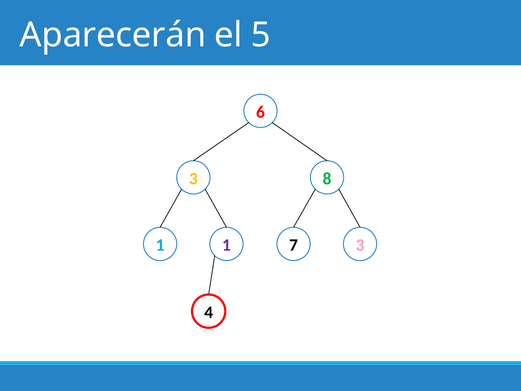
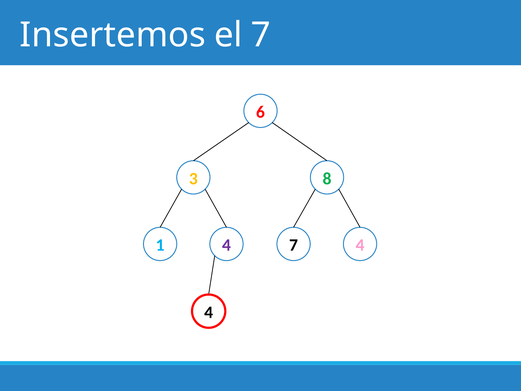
Aparecerán: Aparecerán -> Insertemos
el 5: 5 -> 7
1 1: 1 -> 4
7 3: 3 -> 4
